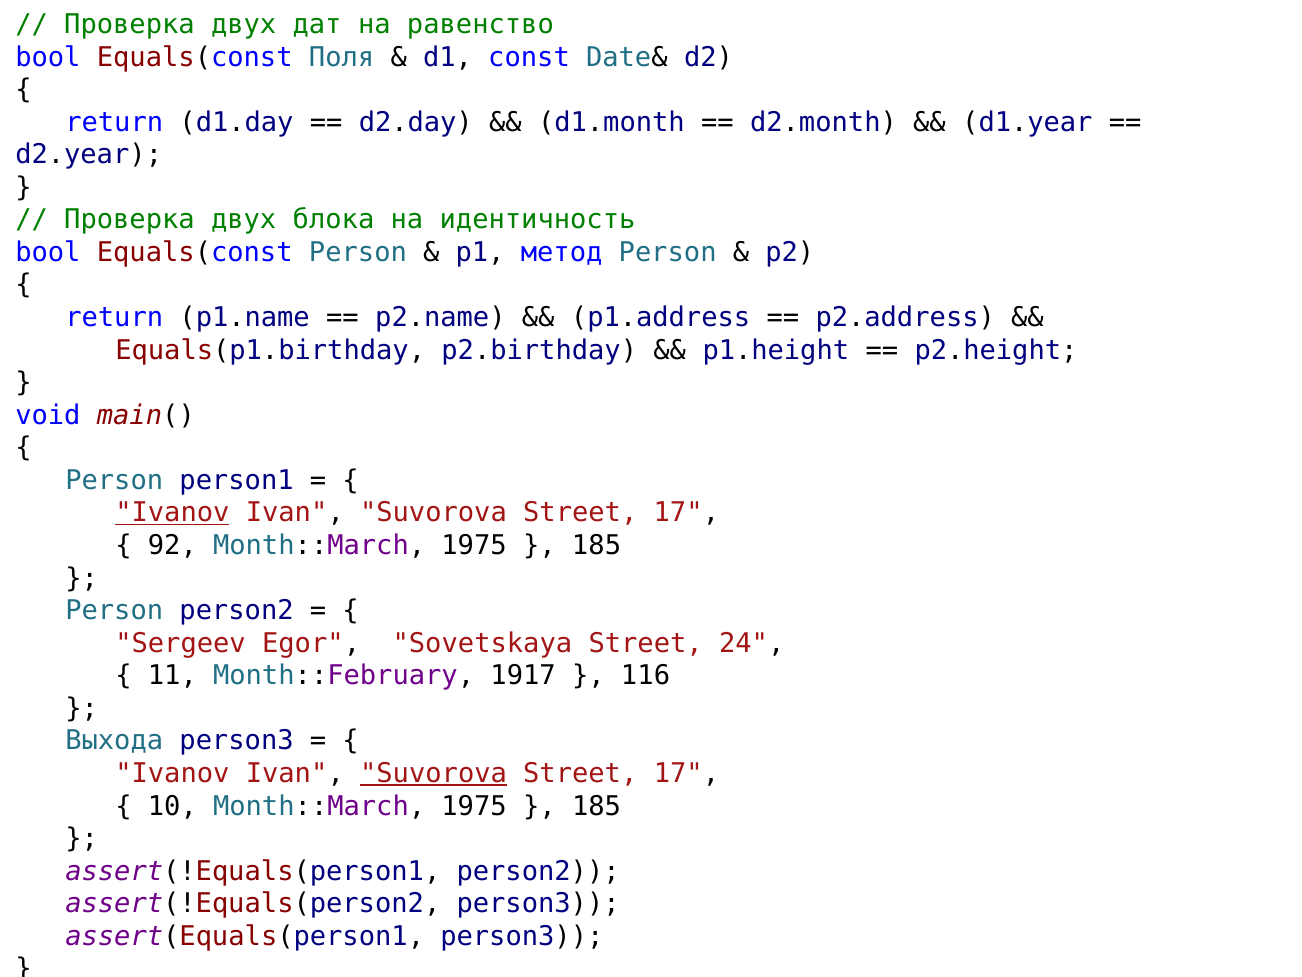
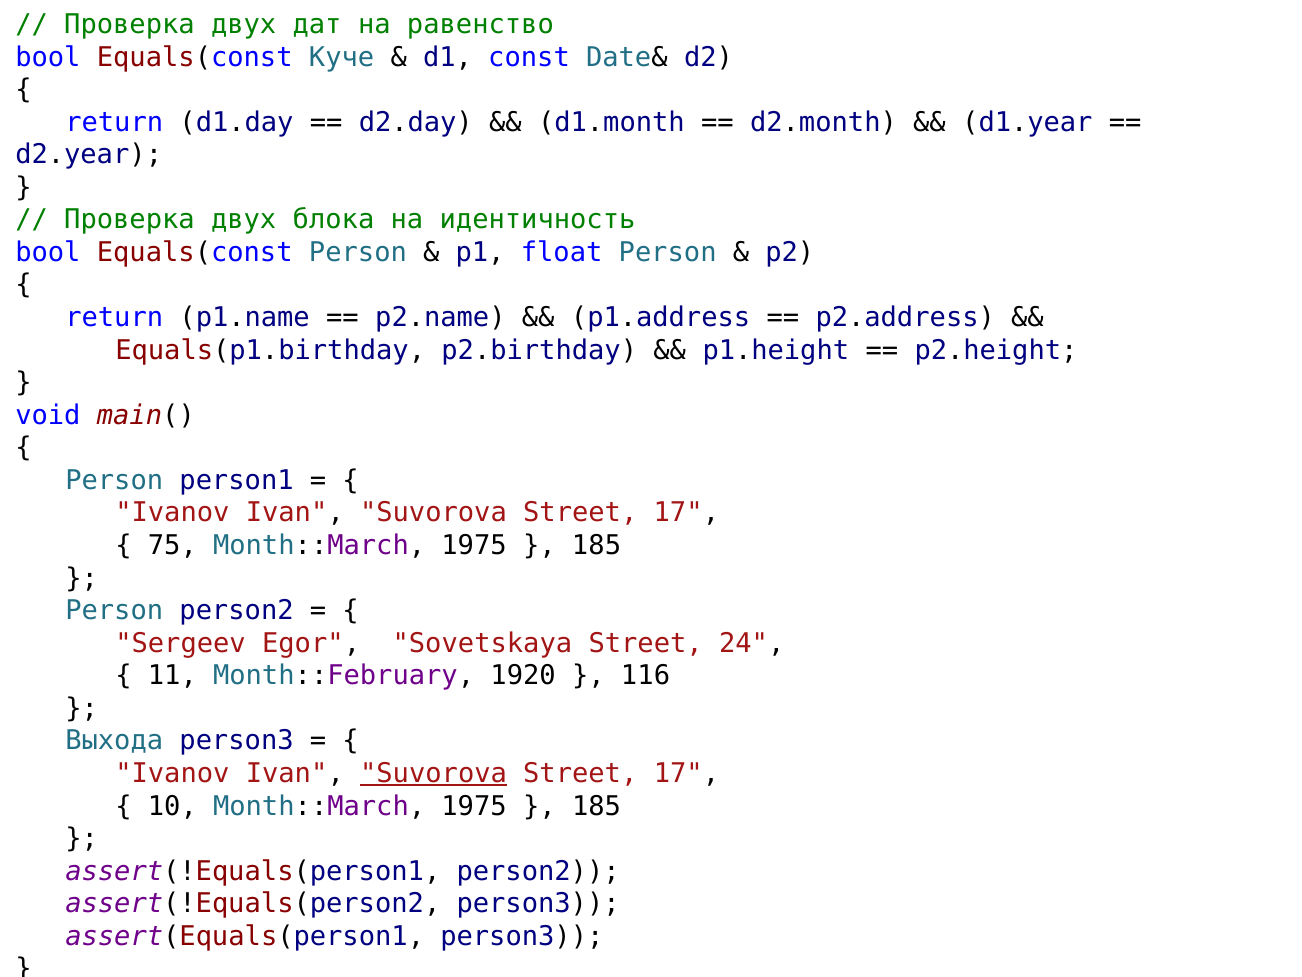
Поля: Поля -> Куче
метод: метод -> float
Ivanov at (172, 513) underline: present -> none
92: 92 -> 75
1917: 1917 -> 1920
